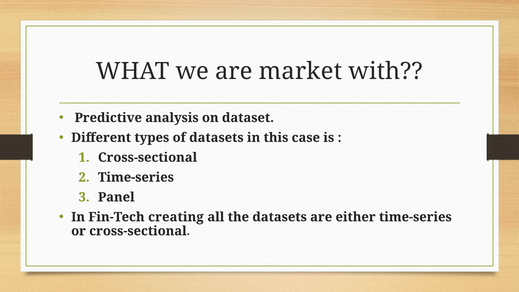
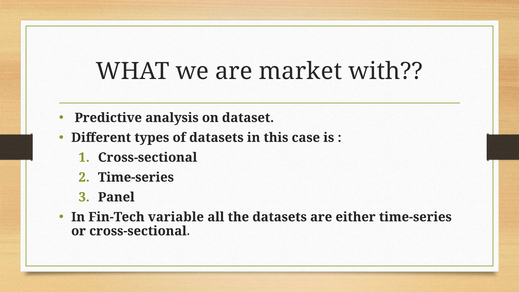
creating: creating -> variable
